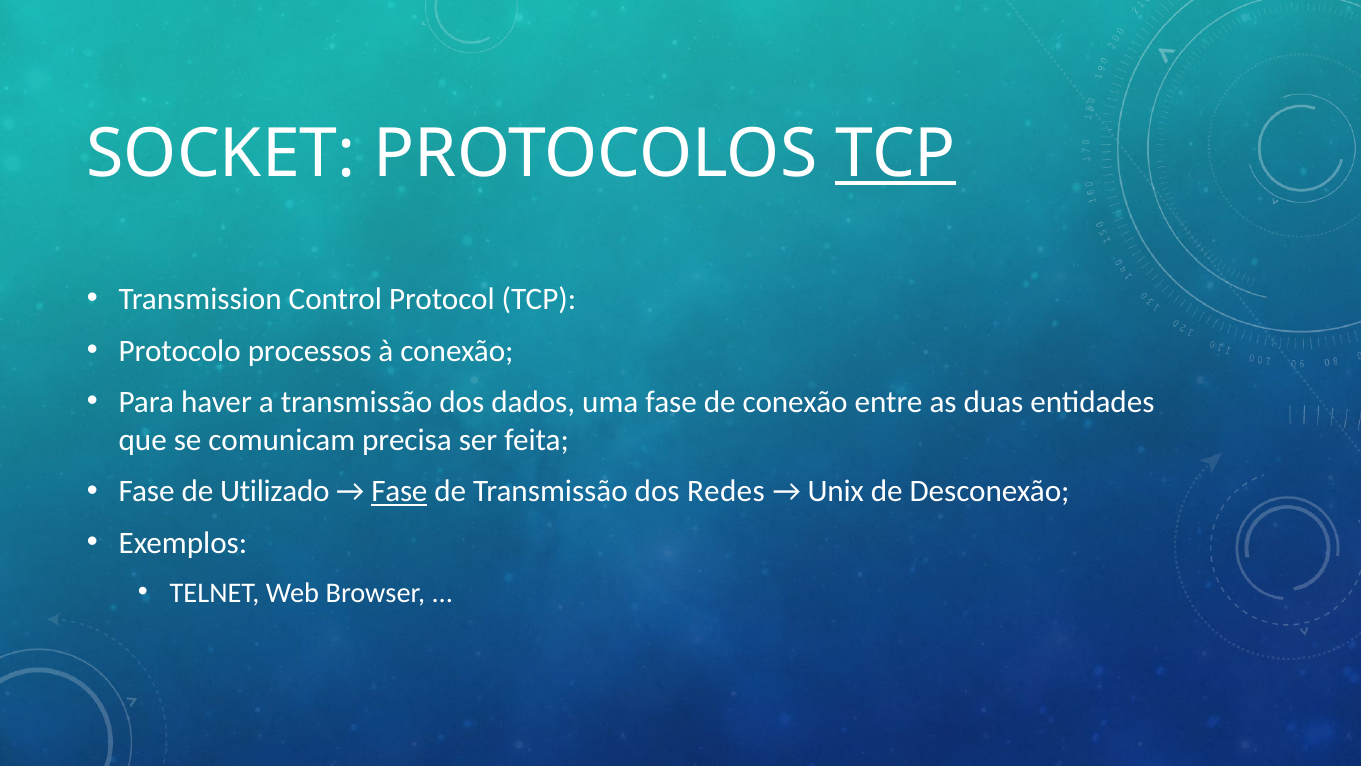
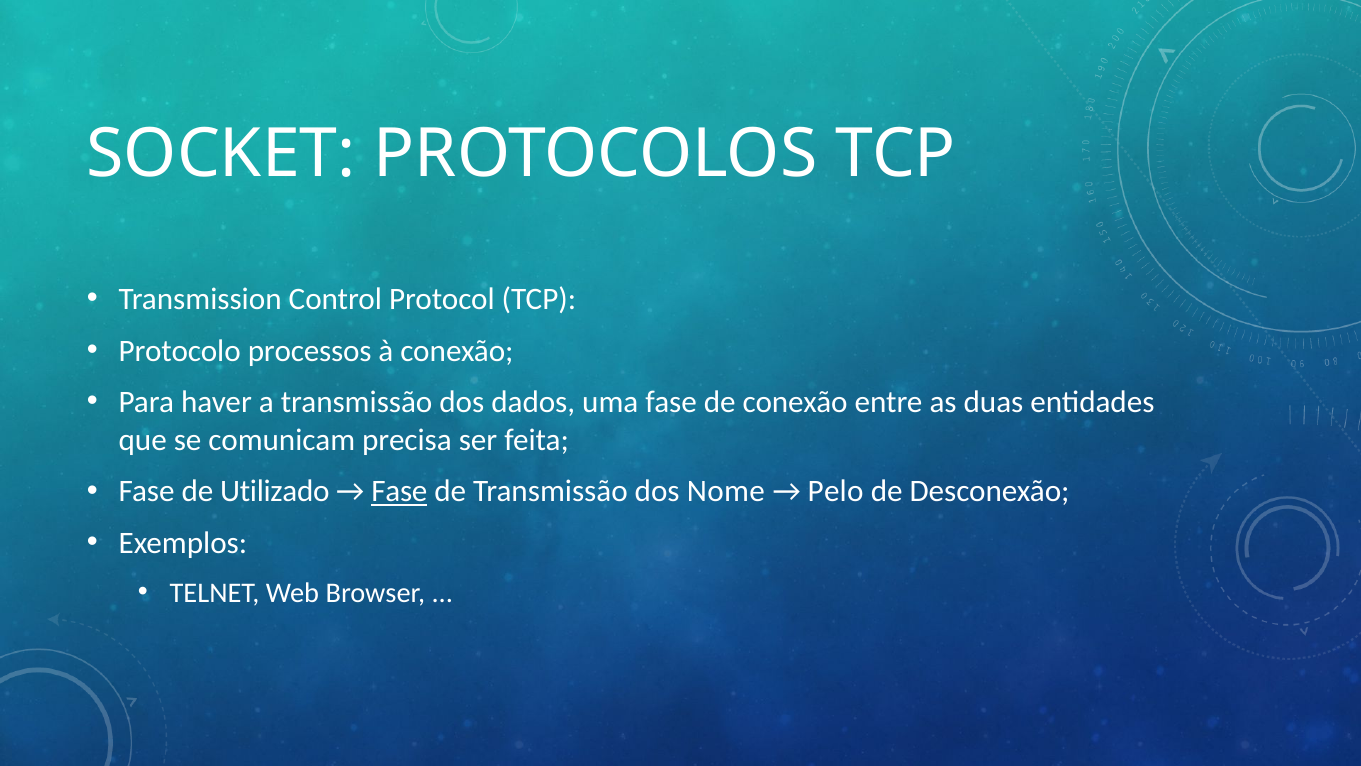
TCP at (896, 154) underline: present -> none
Redes: Redes -> Nome
Unix: Unix -> Pelo
